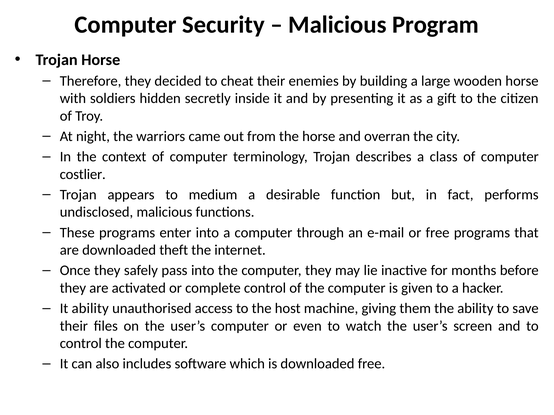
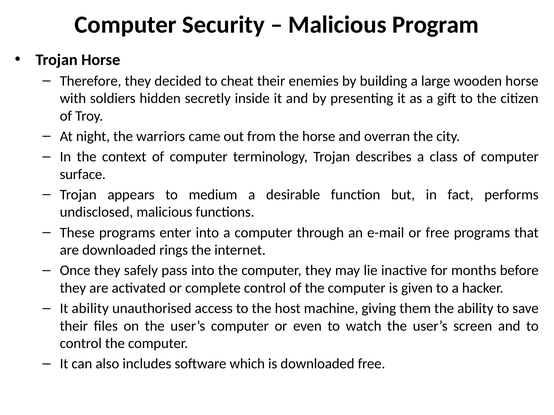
costlier: costlier -> surface
theft: theft -> rings
